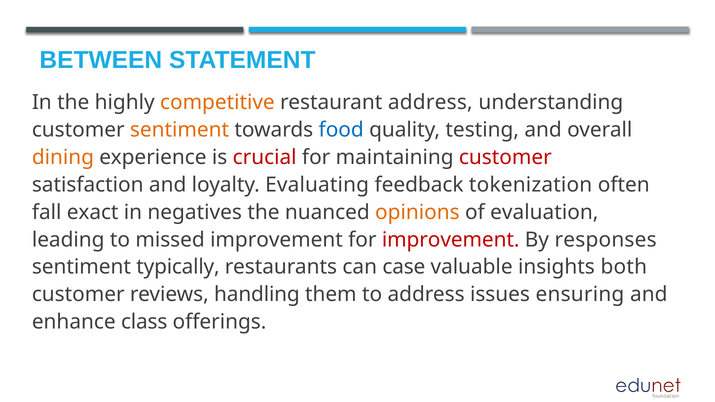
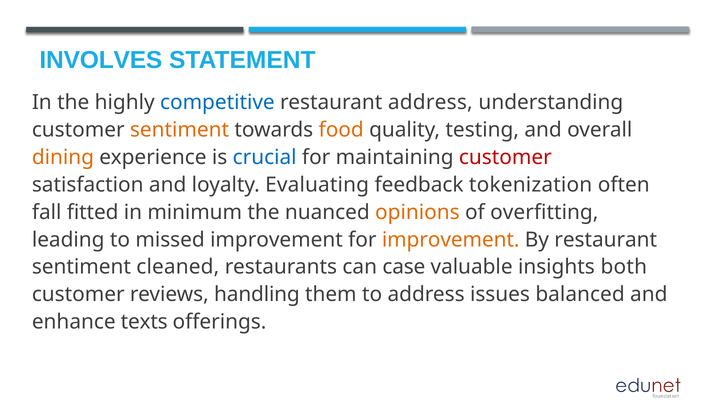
BETWEEN: BETWEEN -> INVOLVES
competitive colour: orange -> blue
food colour: blue -> orange
crucial colour: red -> blue
exact: exact -> fitted
negatives: negatives -> minimum
evaluation: evaluation -> overfitting
improvement at (451, 240) colour: red -> orange
By responses: responses -> restaurant
typically: typically -> cleaned
ensuring: ensuring -> balanced
class: class -> texts
